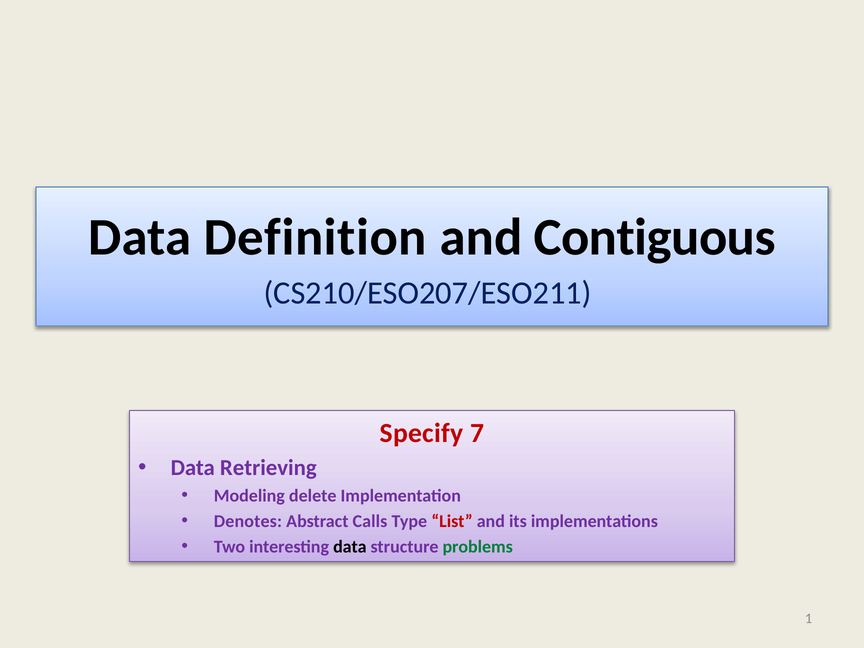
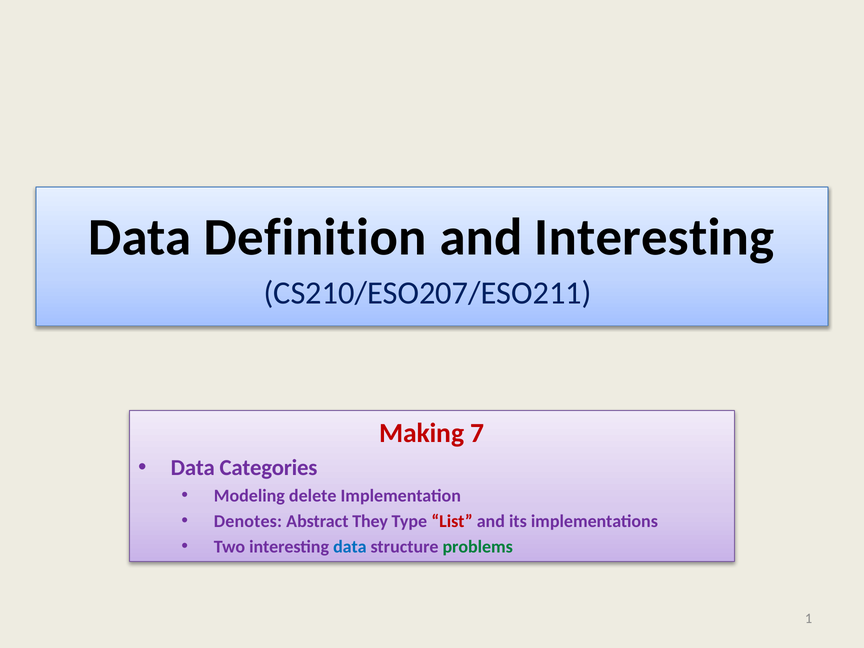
and Contiguous: Contiguous -> Interesting
Specify: Specify -> Making
Retrieving: Retrieving -> Categories
Calls: Calls -> They
data at (350, 547) colour: black -> blue
